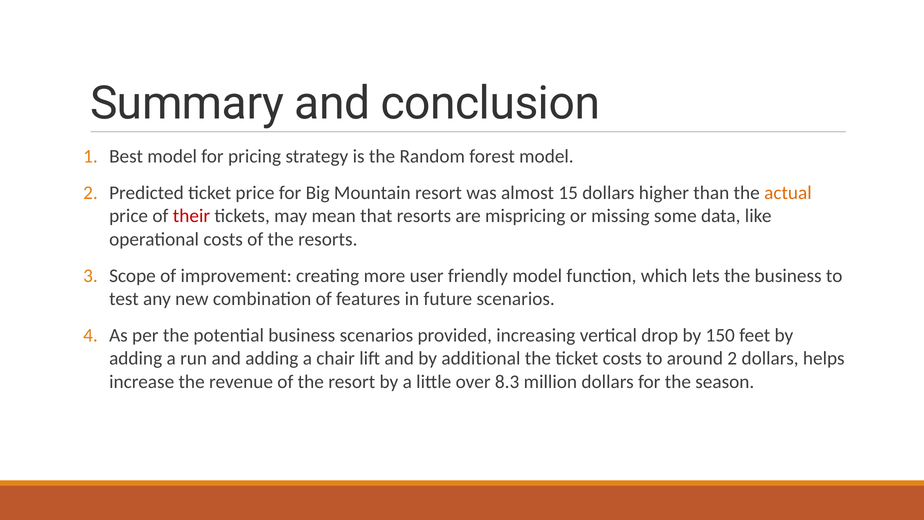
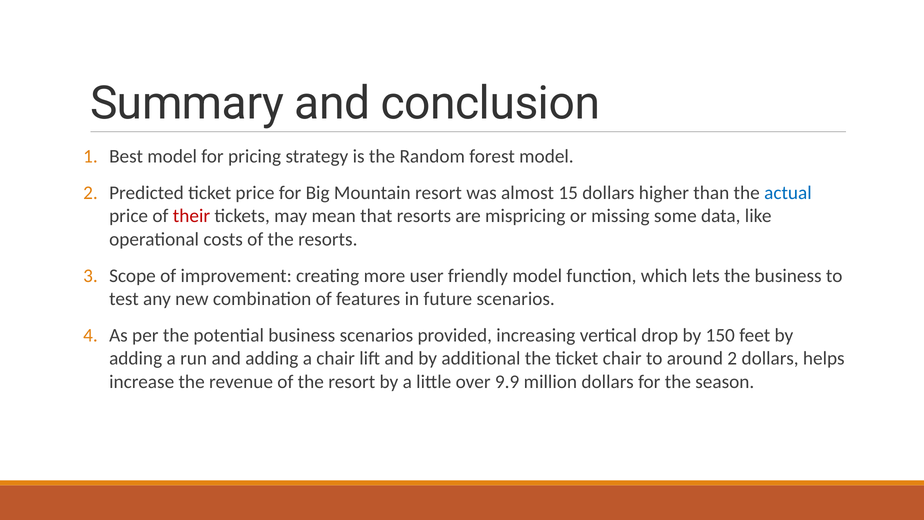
actual colour: orange -> blue
ticket costs: costs -> chair
8.3: 8.3 -> 9.9
